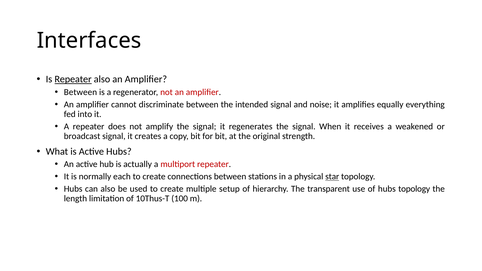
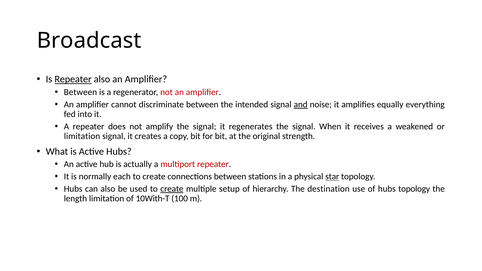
Interfaces: Interfaces -> Broadcast
and underline: none -> present
broadcast at (82, 136): broadcast -> limitation
create at (172, 189) underline: none -> present
transparent: transparent -> destination
10Thus-T: 10Thus-T -> 10With-T
